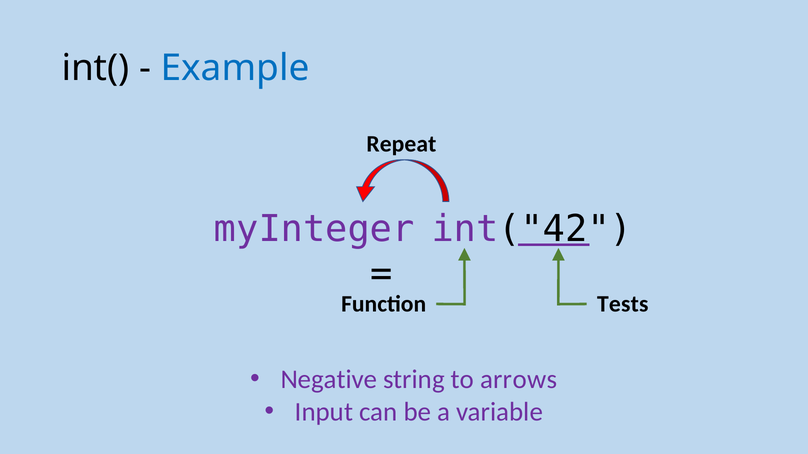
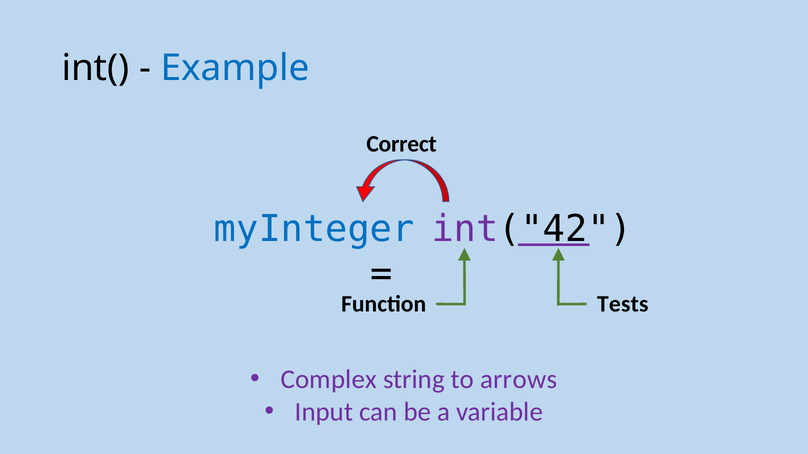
Repeat: Repeat -> Correct
myInteger colour: purple -> blue
Negative: Negative -> Complex
